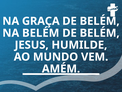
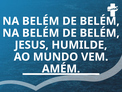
GRAÇA at (41, 21): GRAÇA -> BELÉM
